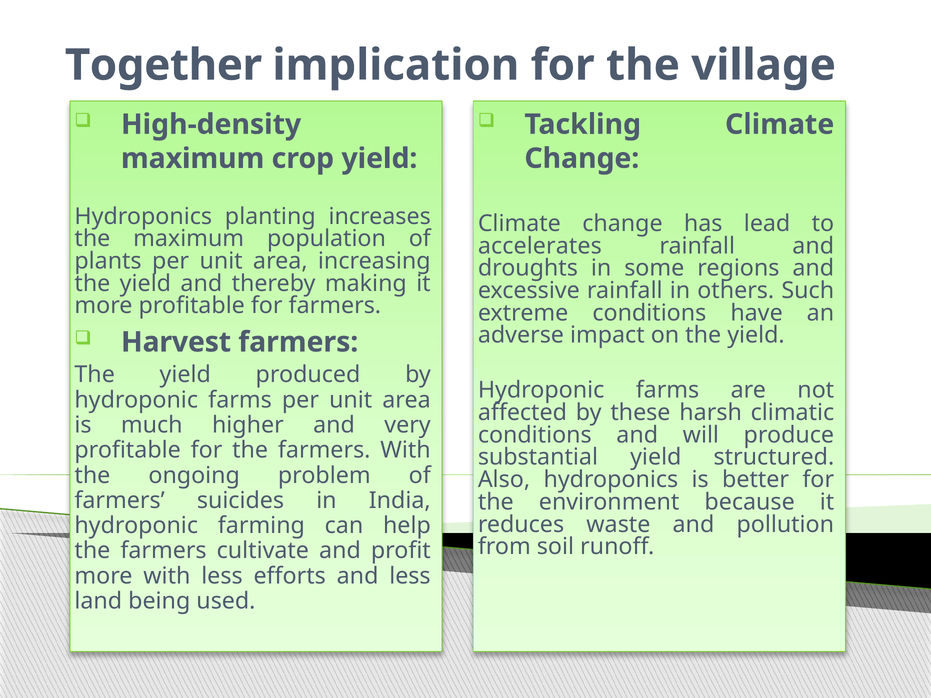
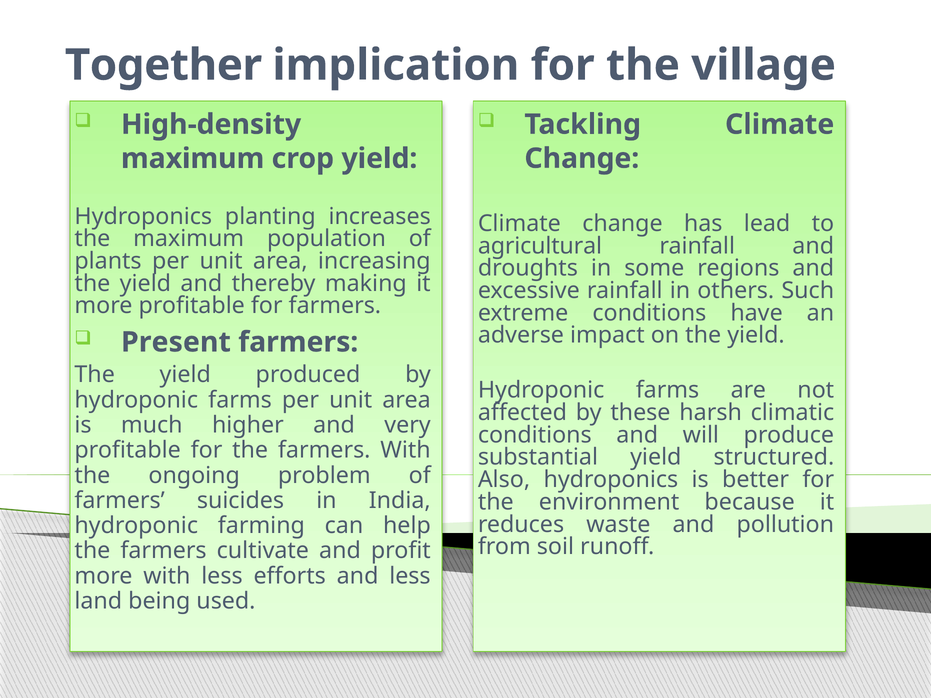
accelerates: accelerates -> agricultural
Harvest: Harvest -> Present
